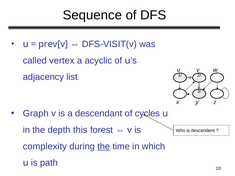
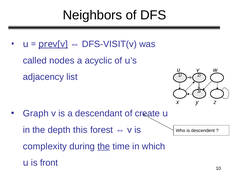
Sequence: Sequence -> Neighbors
prev[v underline: none -> present
vertex: vertex -> nodes
cycles: cycles -> create
path: path -> front
